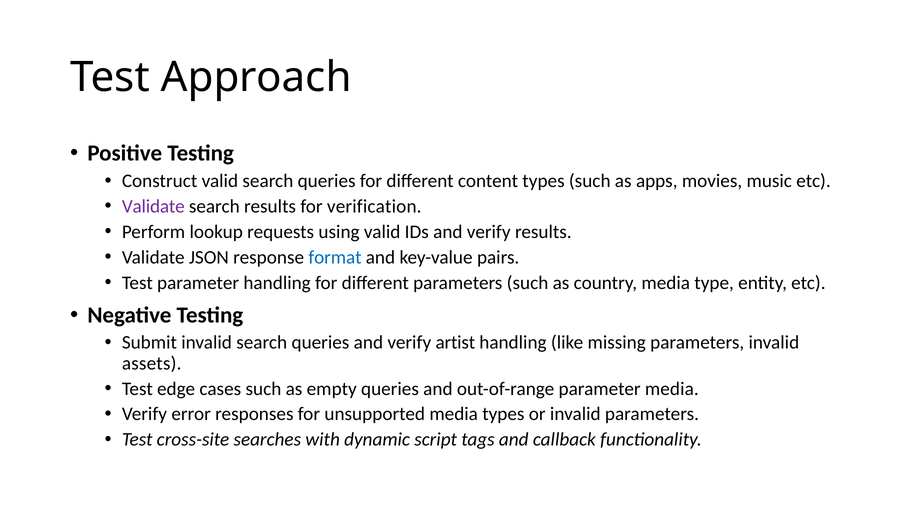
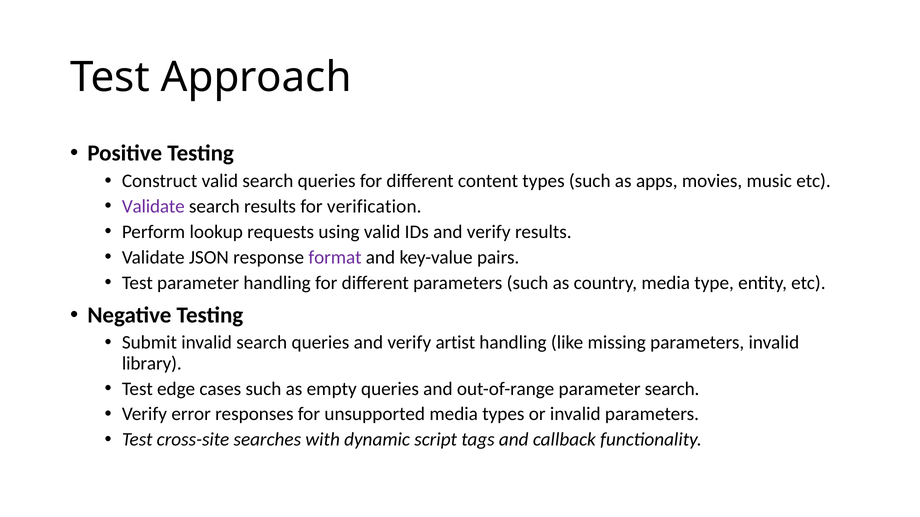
format colour: blue -> purple
assets: assets -> library
parameter media: media -> search
